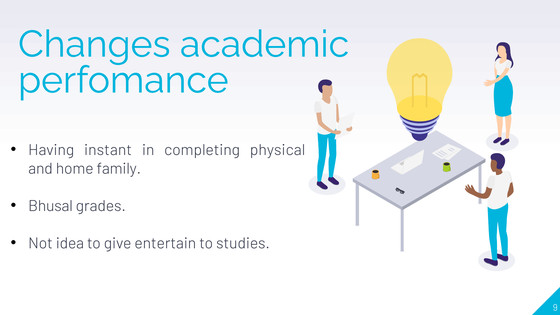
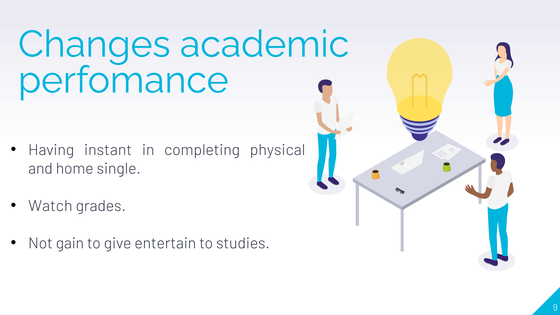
family: family -> single
Bhusal: Bhusal -> Watch
idea: idea -> gain
